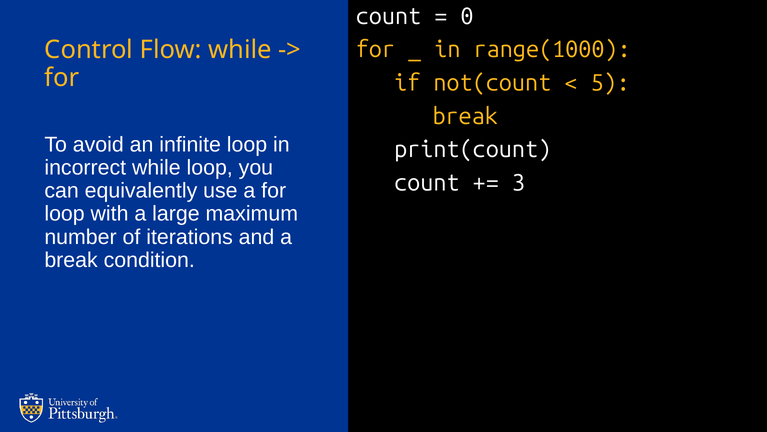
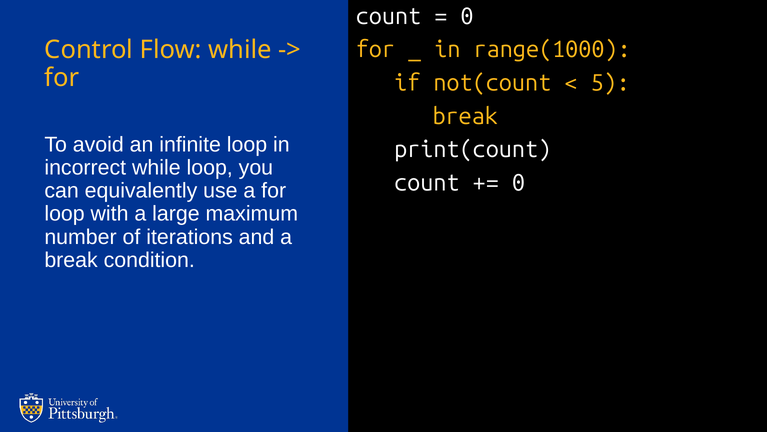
3 at (519, 183): 3 -> 0
